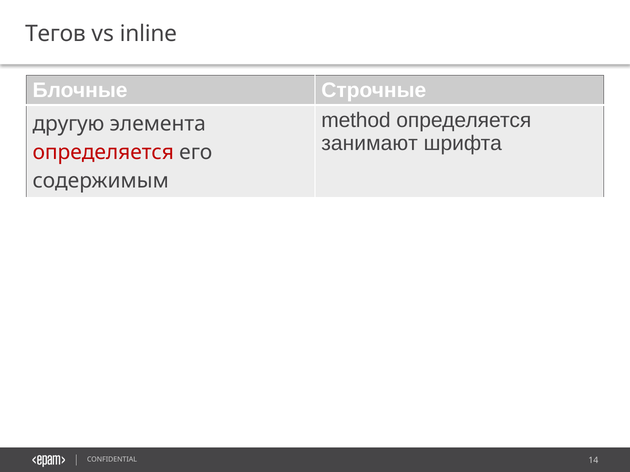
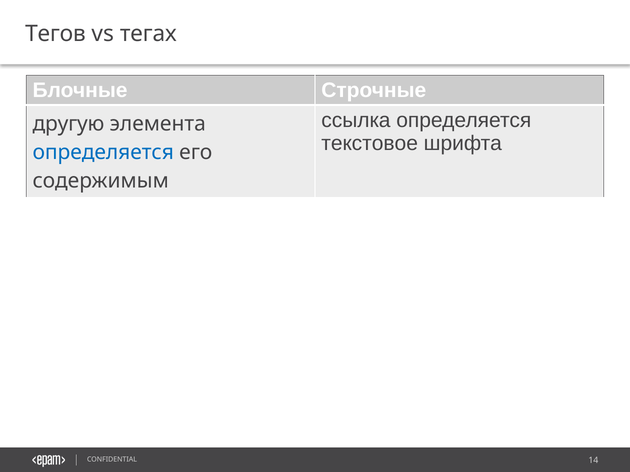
inline: inline -> тегах
method: method -> ссылка
занимают: занимают -> текстовое
определяется at (103, 152) colour: red -> blue
